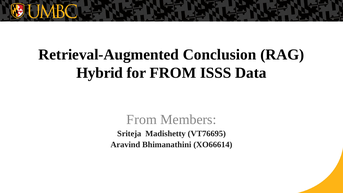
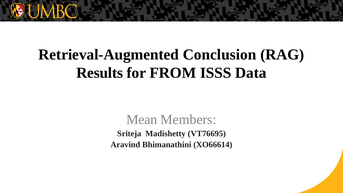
Hybrid: Hybrid -> Results
From at (142, 120): From -> Mean
